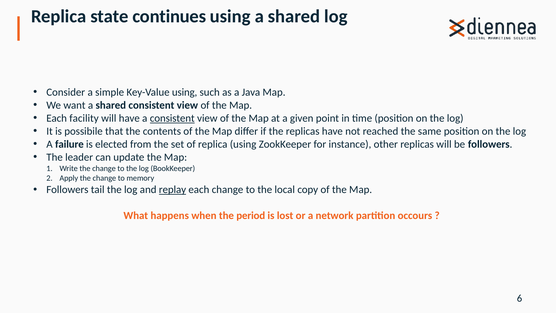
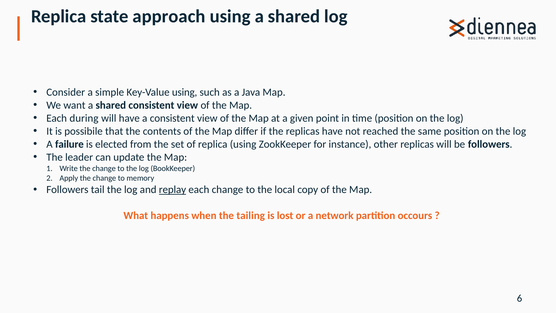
continues: continues -> approach
facility: facility -> during
consistent at (172, 118) underline: present -> none
period: period -> tailing
